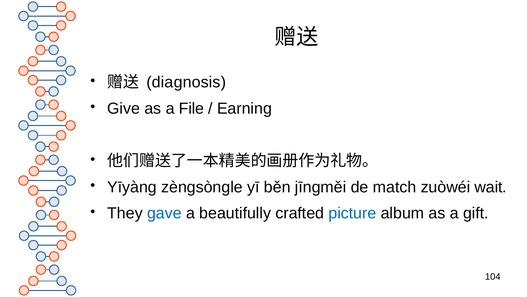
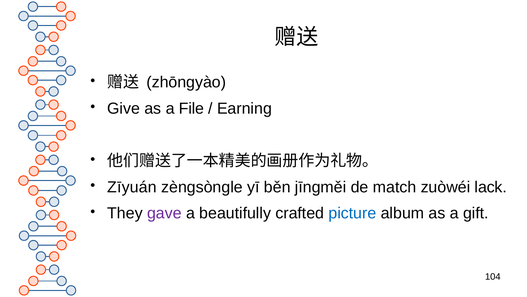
diagnosis: diagnosis -> zhōngyào
Yīyàng: Yīyàng -> Zīyuán
wait: wait -> lack
gave colour: blue -> purple
